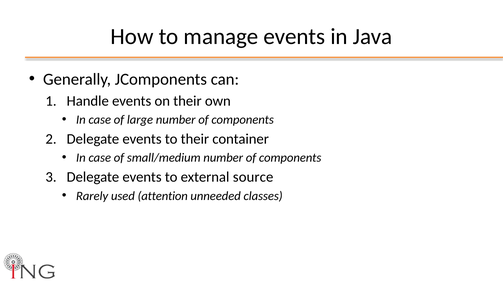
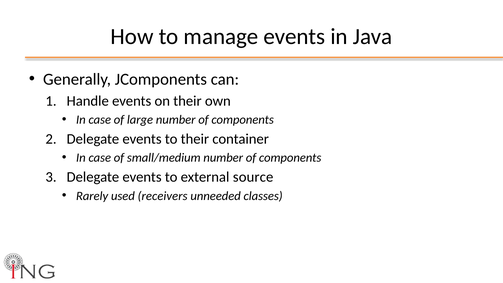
attention: attention -> receivers
